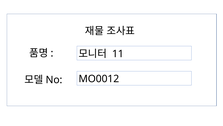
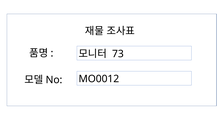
11: 11 -> 73
